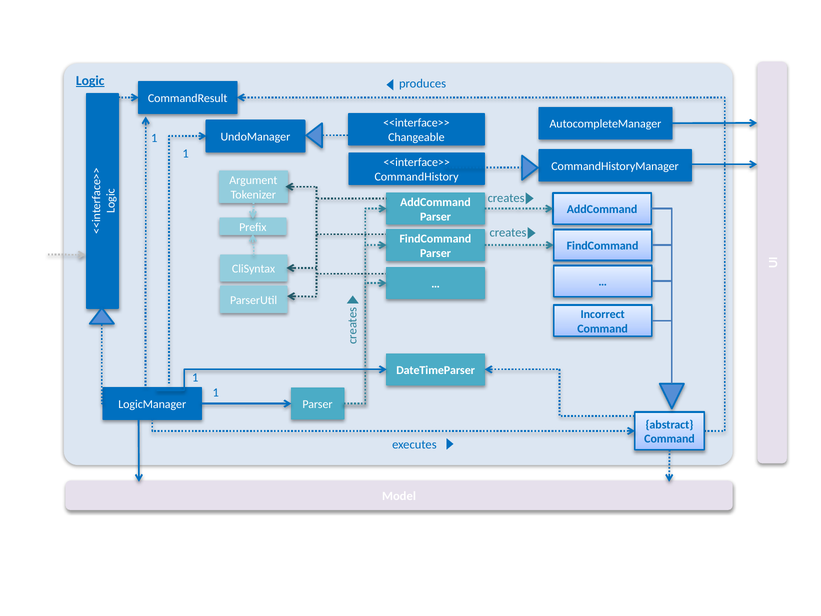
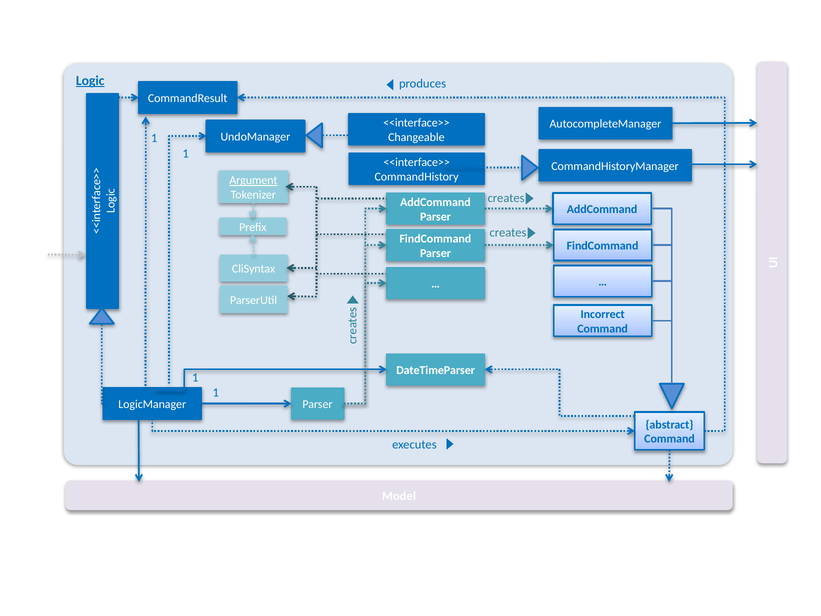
Argument underline: none -> present
